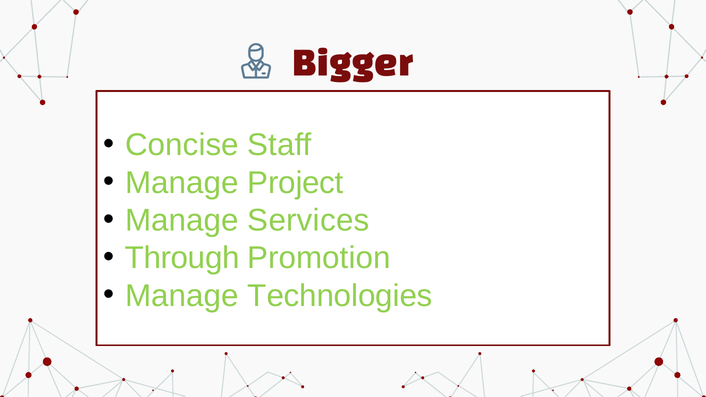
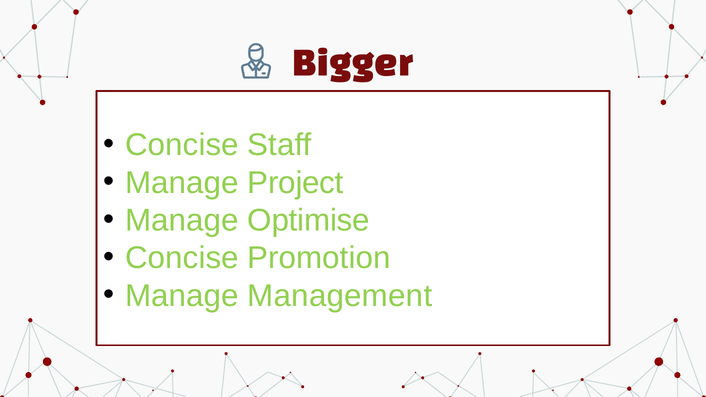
Services: Services -> Optimise
Through at (182, 258): Through -> Concise
Technologies: Technologies -> Management
